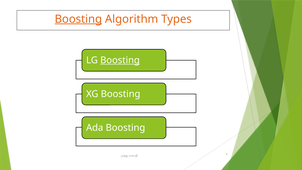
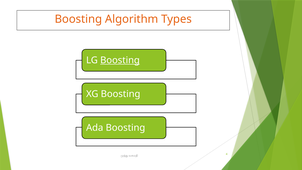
Boosting at (78, 19) underline: present -> none
